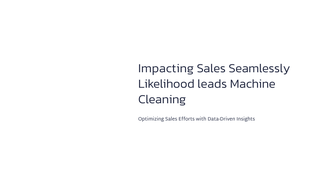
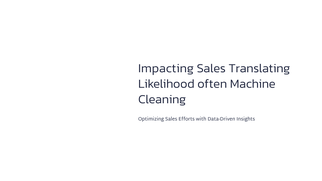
Seamlessly: Seamlessly -> Translating
leads: leads -> often
